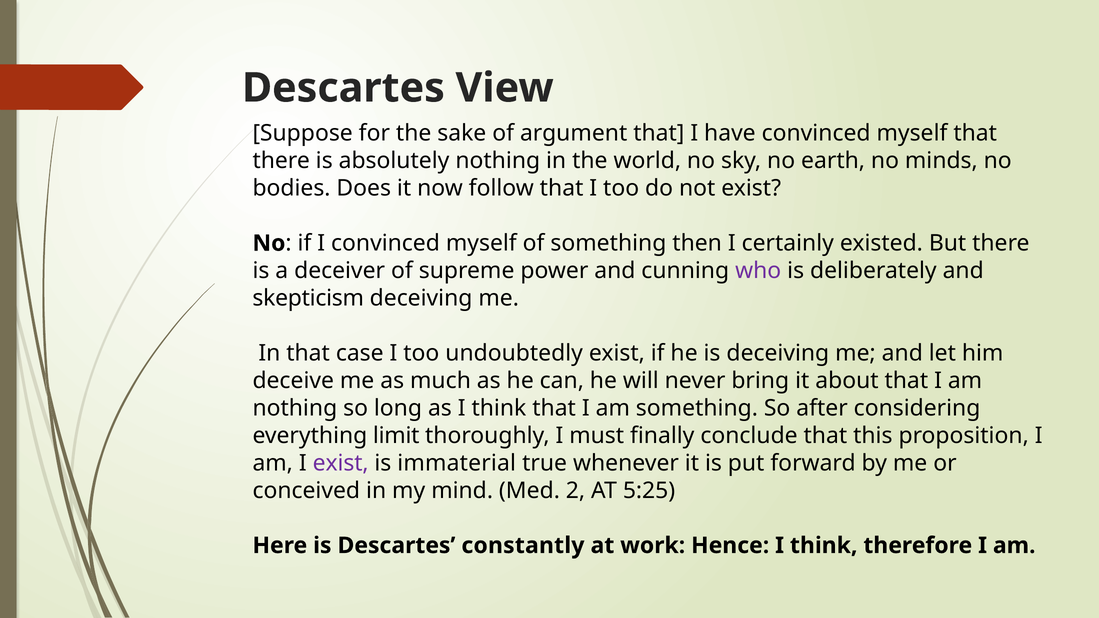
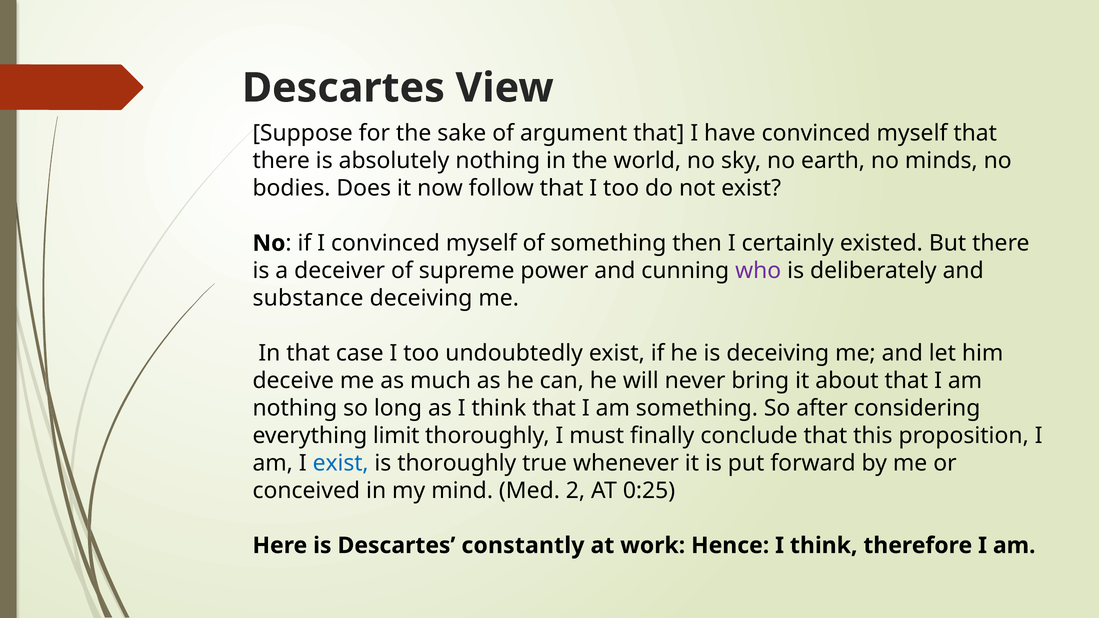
skepticism: skepticism -> substance
exist at (341, 463) colour: purple -> blue
is immaterial: immaterial -> thoroughly
5:25: 5:25 -> 0:25
